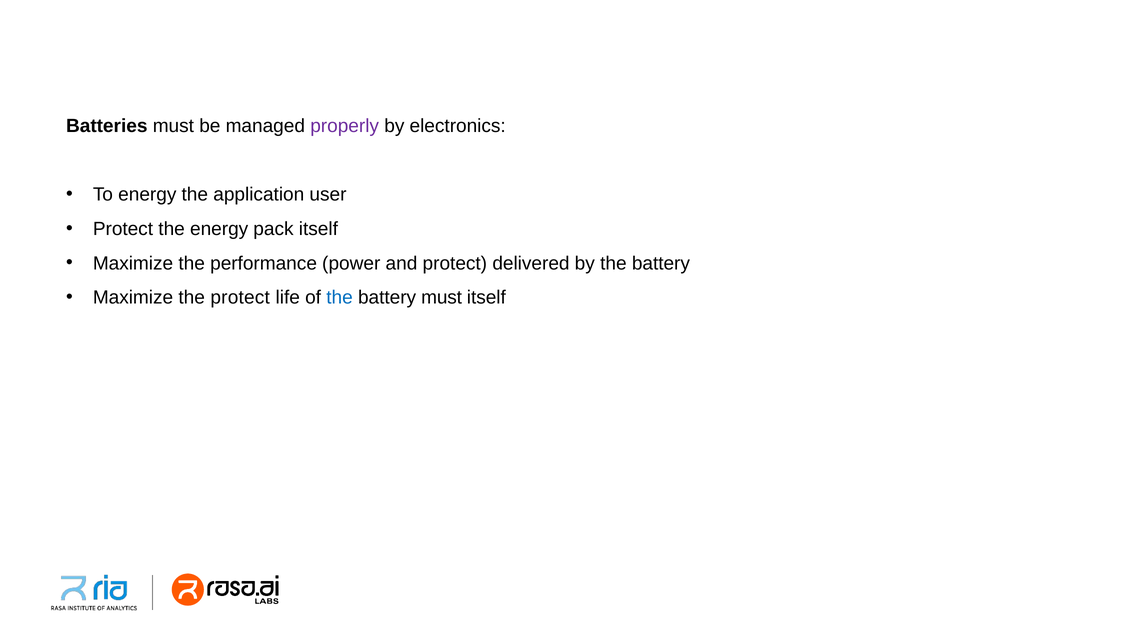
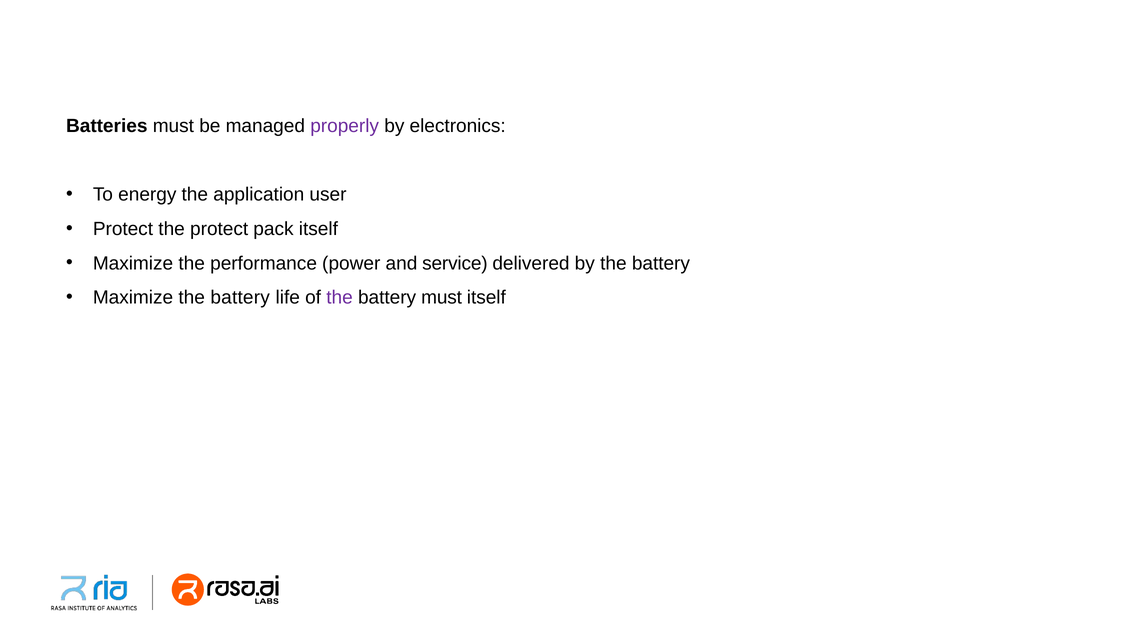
the energy: energy -> protect
and protect: protect -> service
Maximize the protect: protect -> battery
the at (340, 298) colour: blue -> purple
